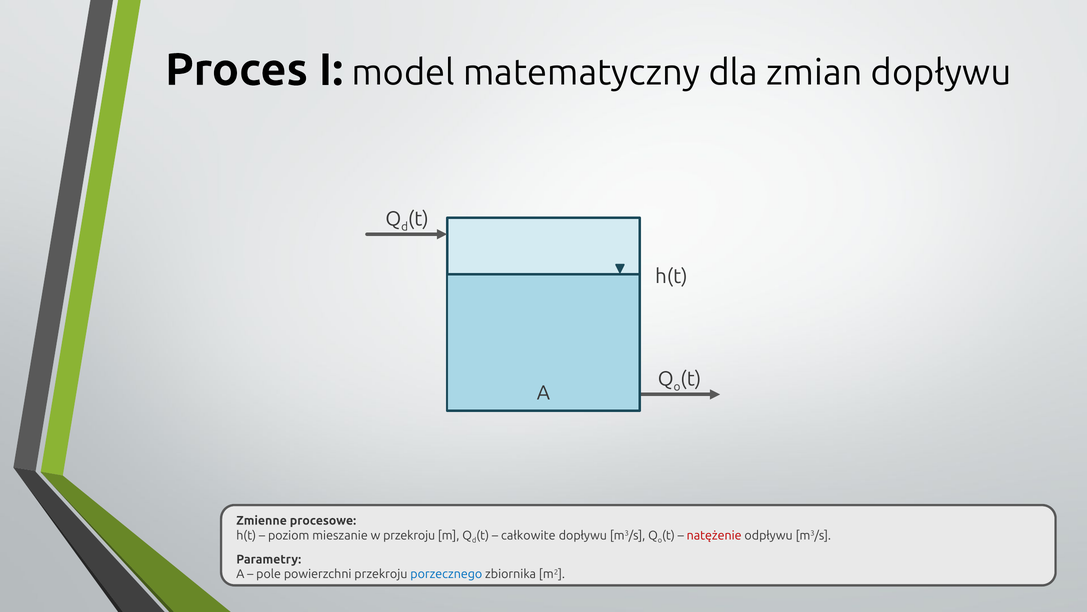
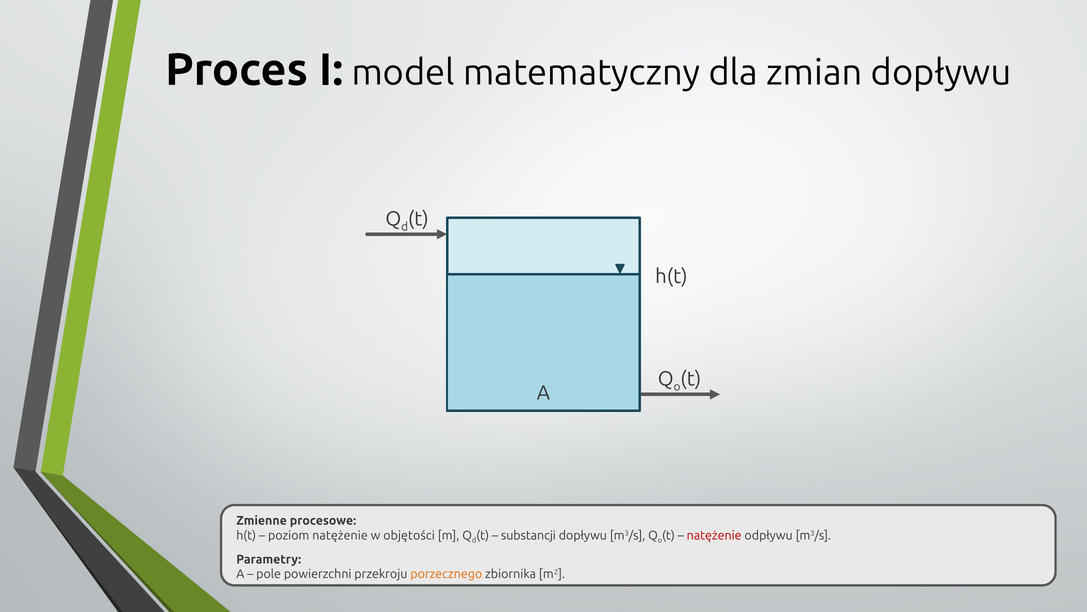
poziom mieszanie: mieszanie -> natężenie
w przekroju: przekroju -> objętości
całkowite: całkowite -> substancji
porzecznego colour: blue -> orange
